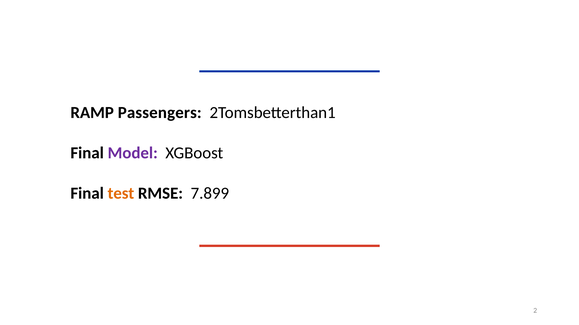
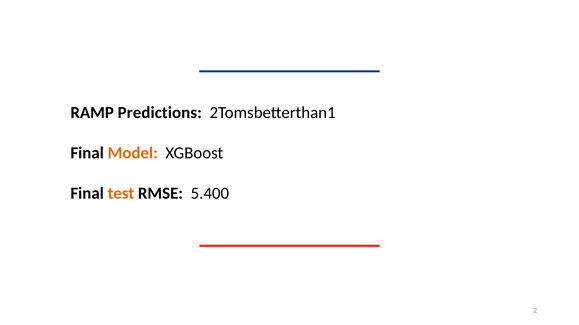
Passengers: Passengers -> Predictions
Model colour: purple -> orange
7.899: 7.899 -> 5.400
